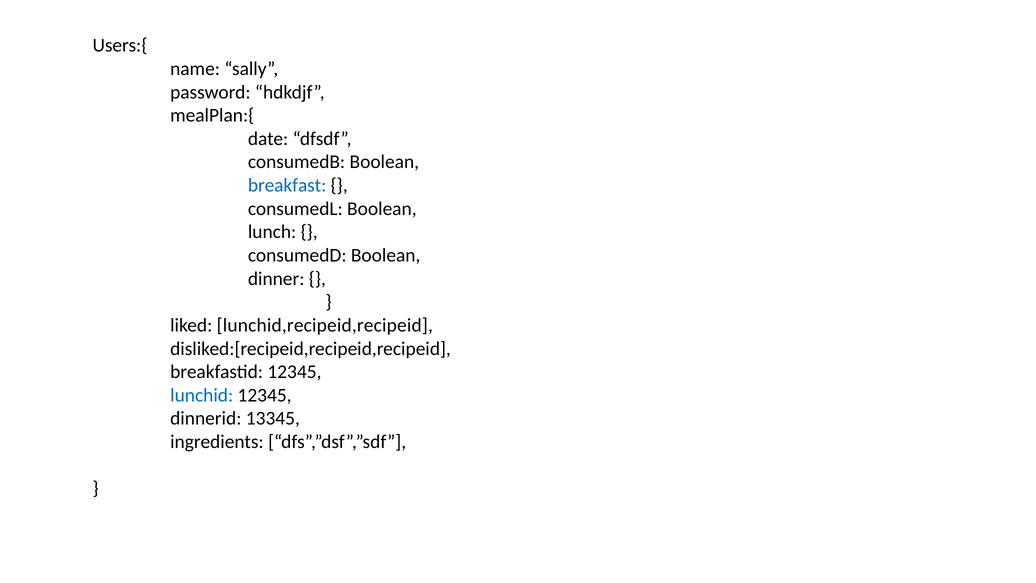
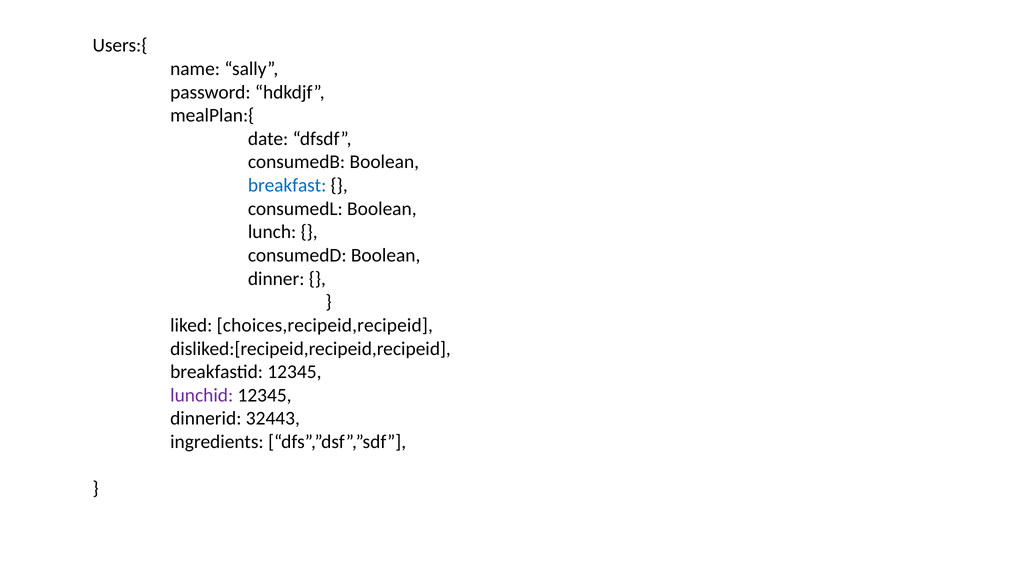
lunchid,recipeid,recipeid: lunchid,recipeid,recipeid -> choices,recipeid,recipeid
lunchid colour: blue -> purple
13345: 13345 -> 32443
